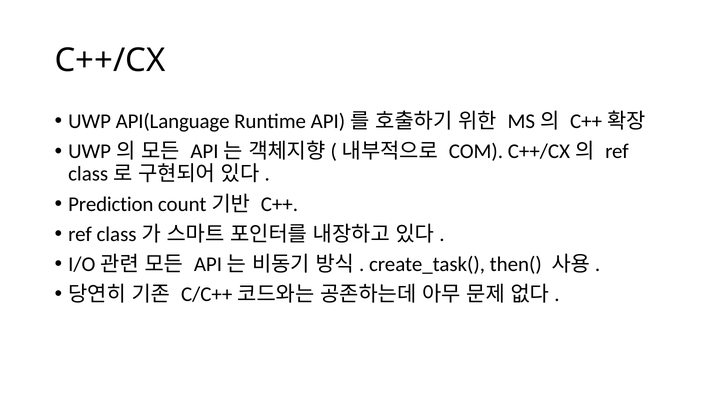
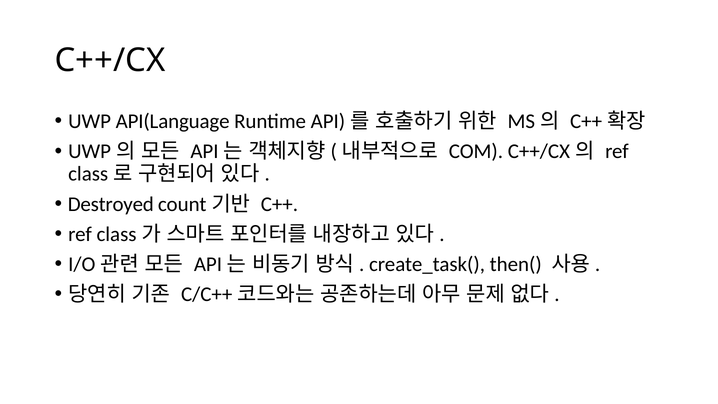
Prediction: Prediction -> Destroyed
